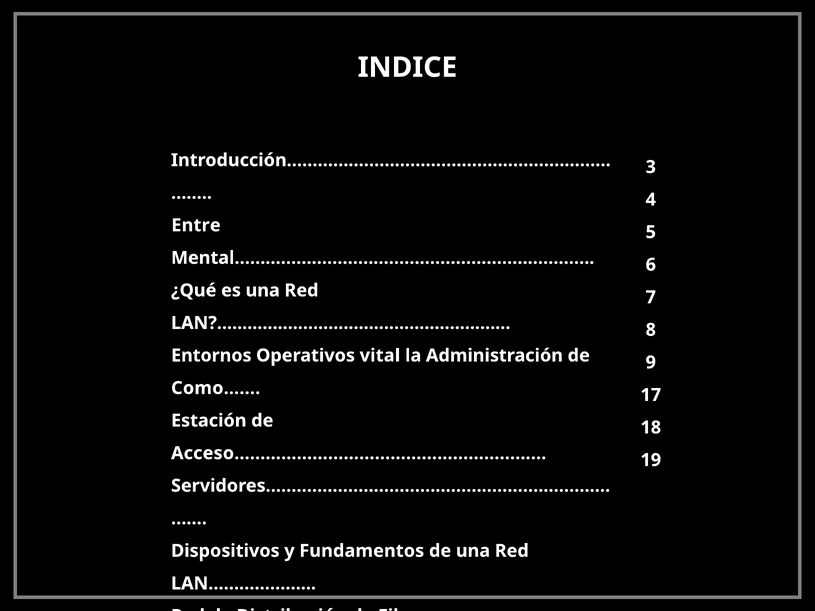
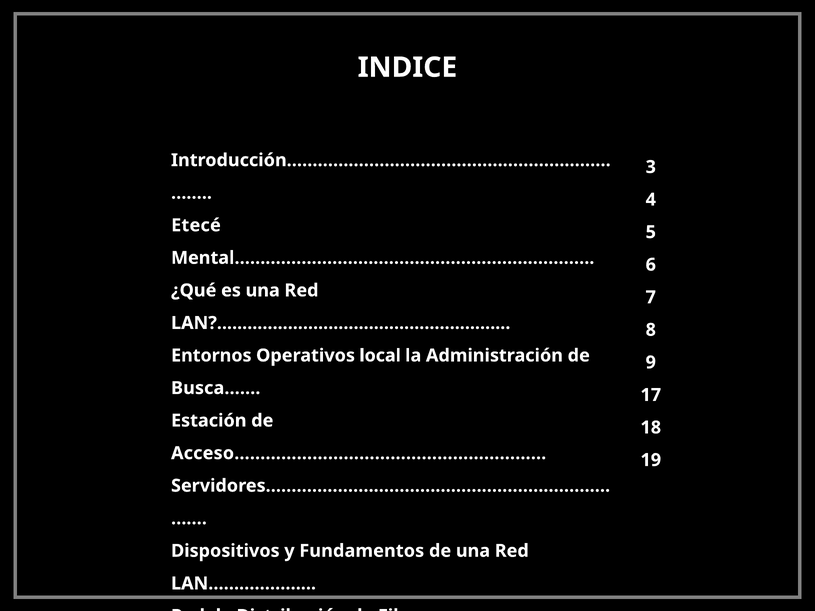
Entre: Entre -> Etecé
vital: vital -> local
Como…: Como… -> Busca…
